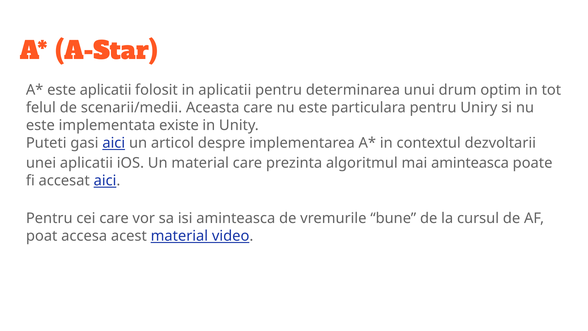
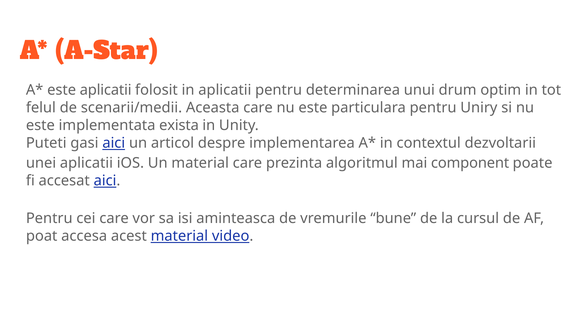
existe: existe -> exista
mai aminteasca: aminteasca -> component
